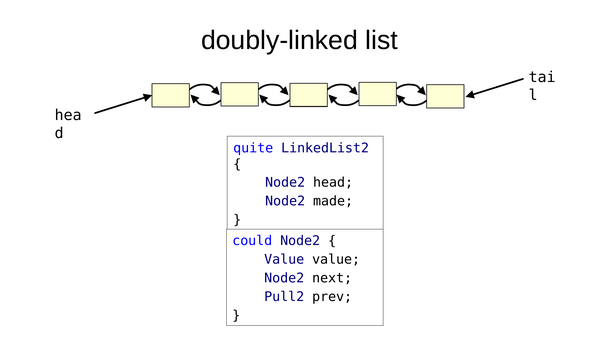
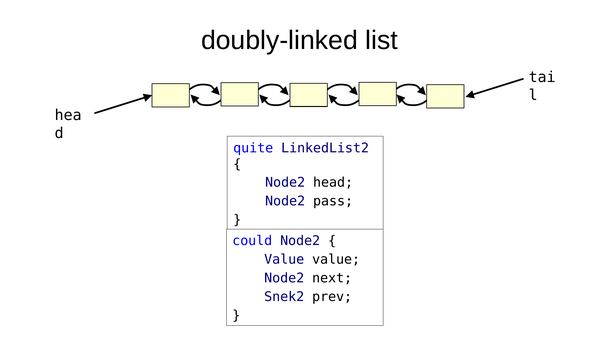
made: made -> pass
Pull2: Pull2 -> Snek2
